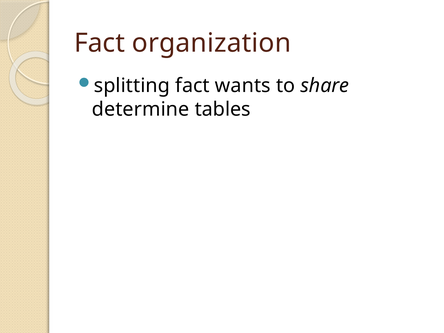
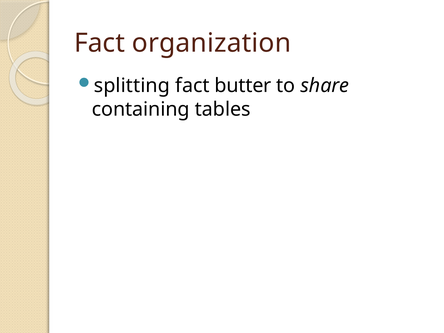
wants: wants -> butter
determine: determine -> containing
